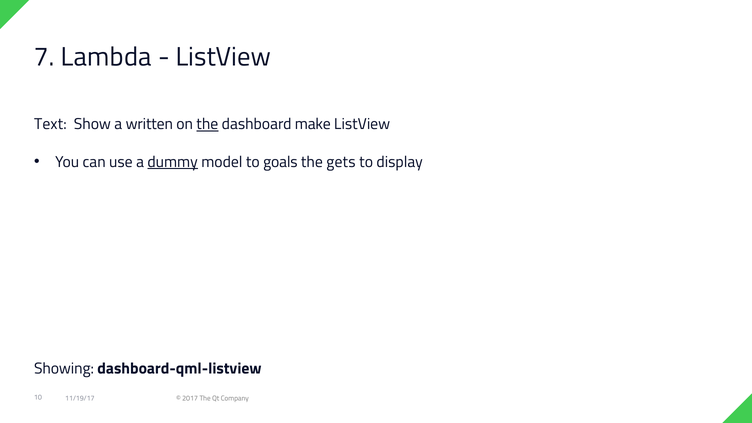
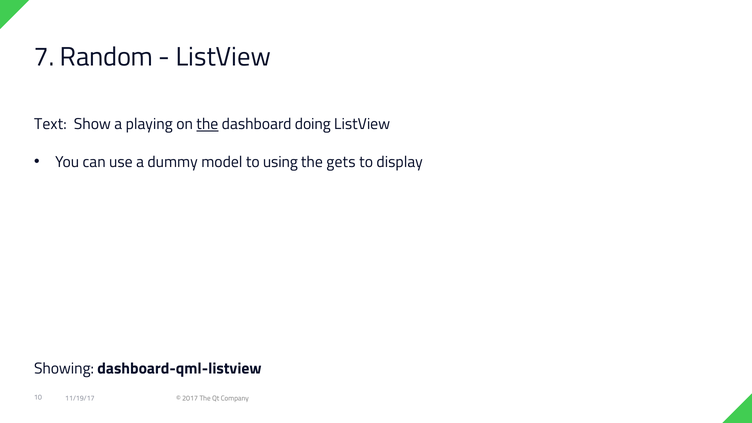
Lambda: Lambda -> Random
written: written -> playing
make: make -> doing
dummy underline: present -> none
goals: goals -> using
